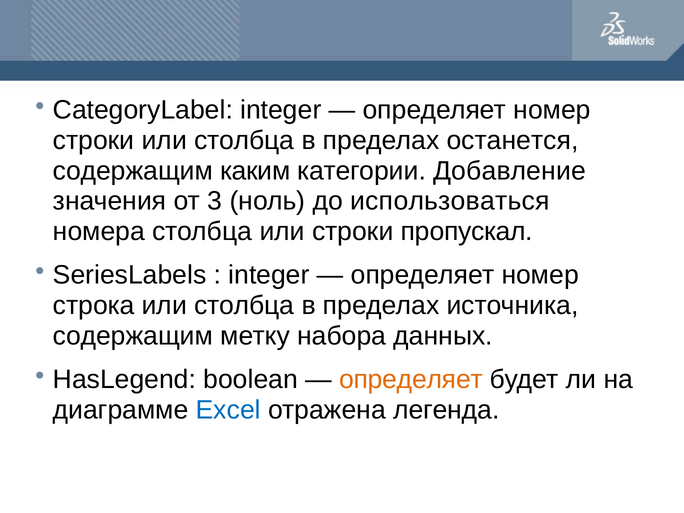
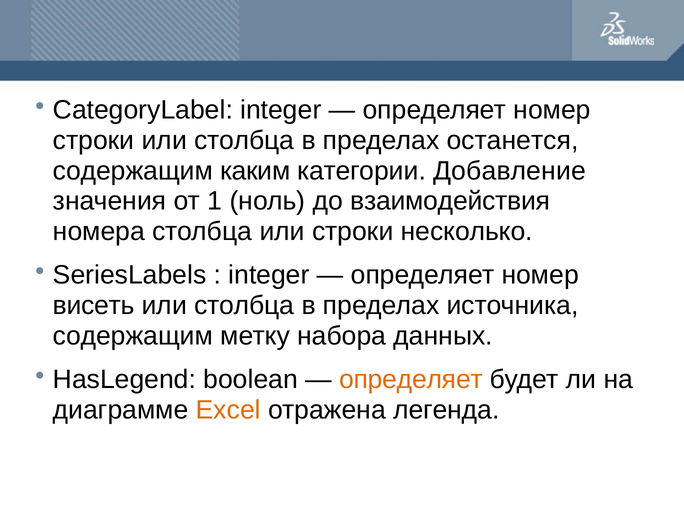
3: 3 -> 1
использоваться: использоваться -> взаимодействия
пропускал: пропускал -> несколько
строка: строка -> висеть
Excel colour: blue -> orange
